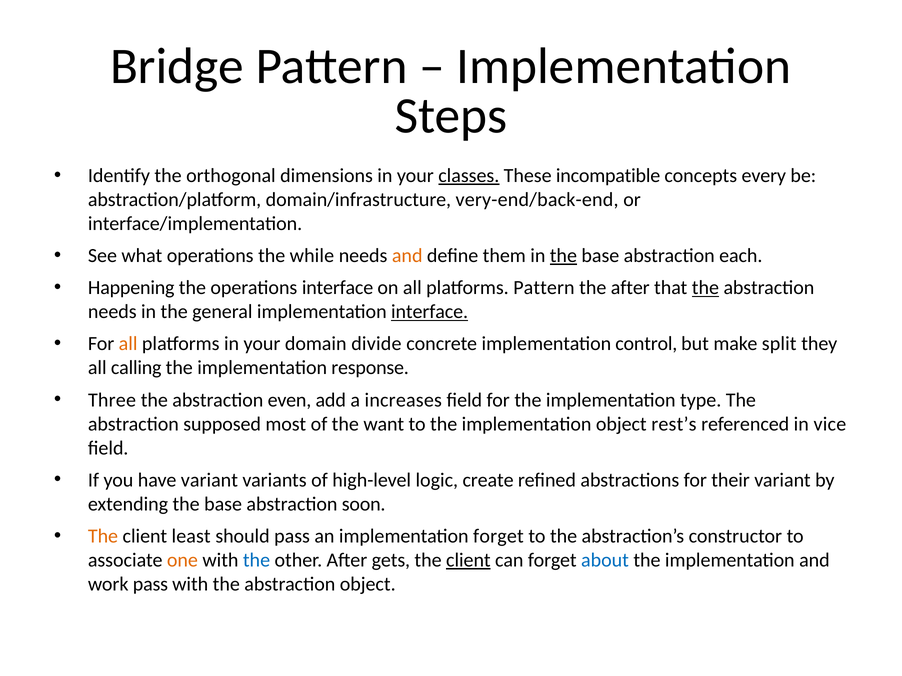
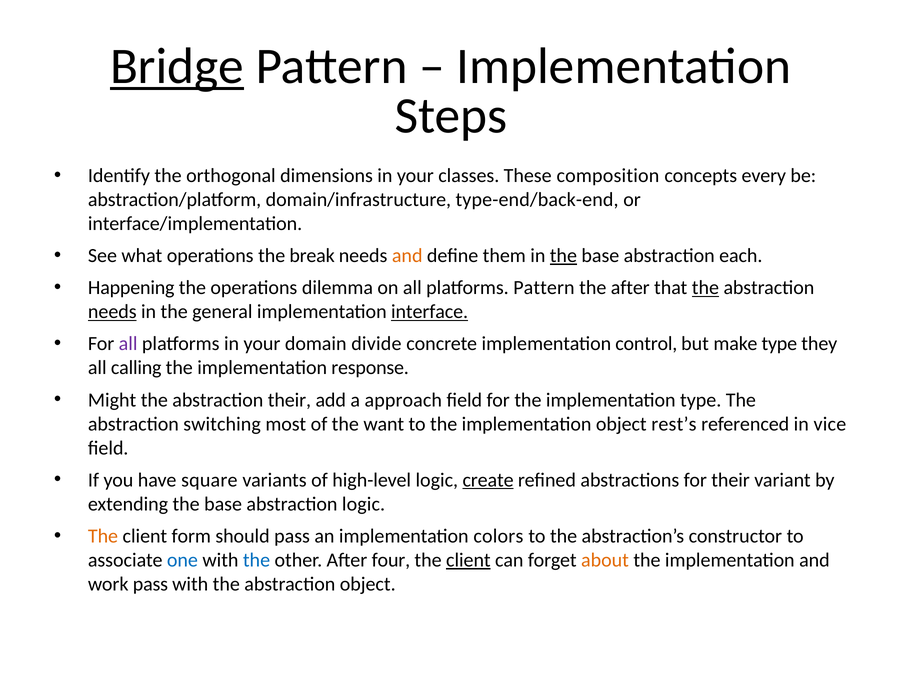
Bridge underline: none -> present
classes underline: present -> none
incompatible: incompatible -> composition
very-end/back-end: very-end/back-end -> type-end/back-end
while: while -> break
operations interface: interface -> dilemma
needs at (112, 312) underline: none -> present
all at (128, 344) colour: orange -> purple
make split: split -> type
Three: Three -> Might
abstraction even: even -> their
increases: increases -> approach
supposed: supposed -> switching
have variant: variant -> square
create underline: none -> present
abstraction soon: soon -> logic
least: least -> form
implementation forget: forget -> colors
one colour: orange -> blue
gets: gets -> four
about colour: blue -> orange
